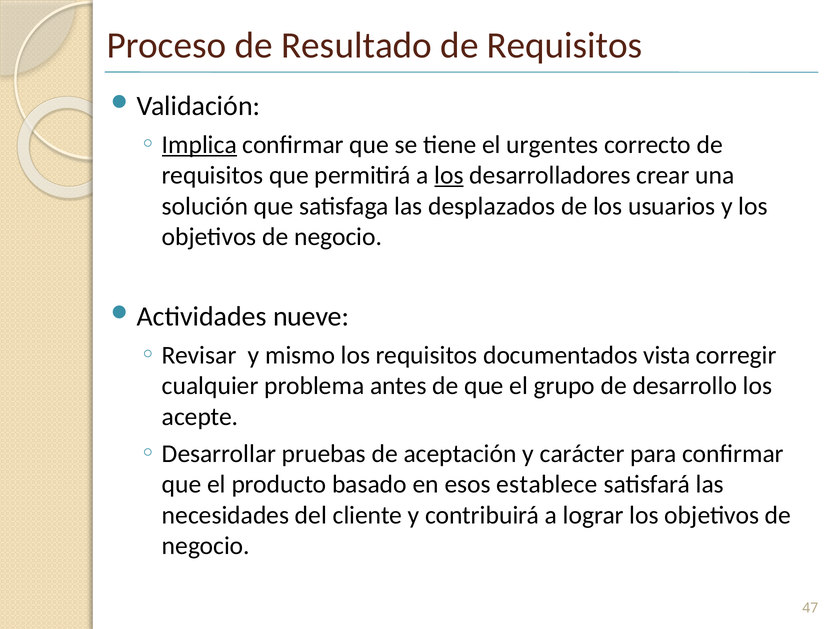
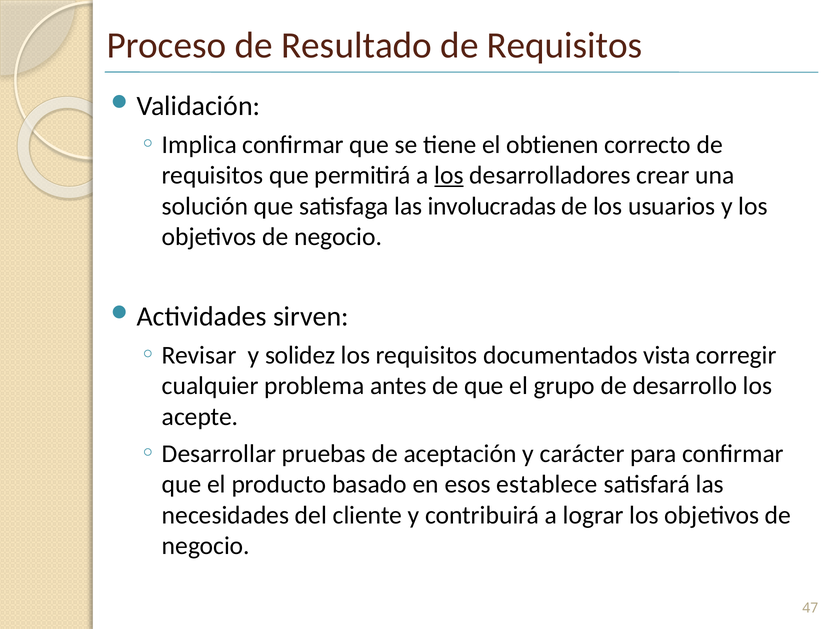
Implica underline: present -> none
urgentes: urgentes -> obtienen
desplazados: desplazados -> involucradas
nueve: nueve -> sirven
mismo: mismo -> solidez
